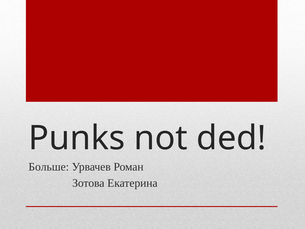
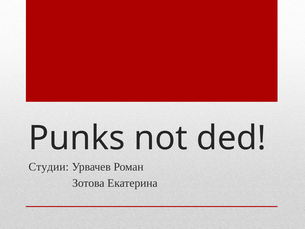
Больше: Больше -> Студии
